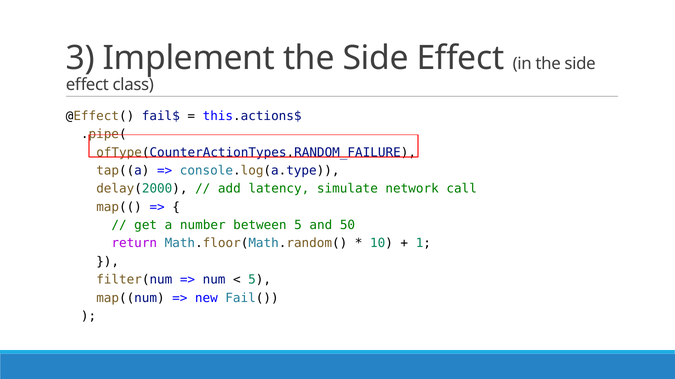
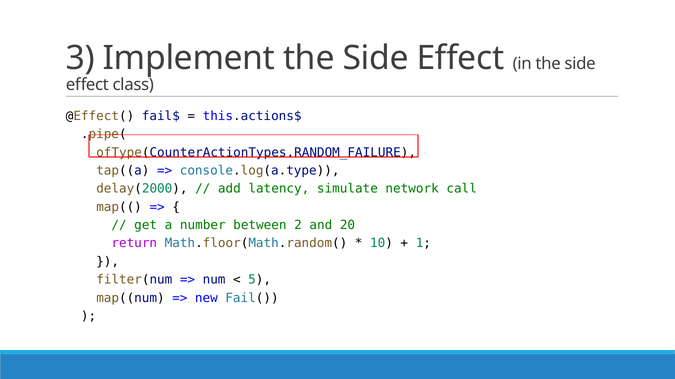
between 5: 5 -> 2
50: 50 -> 20
